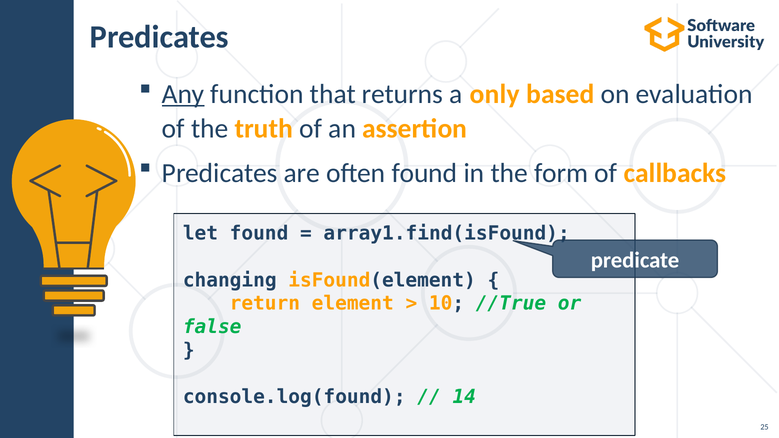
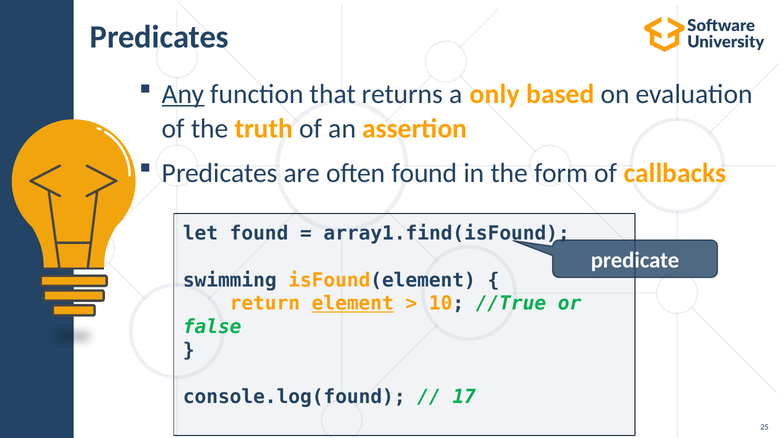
changing: changing -> swimming
element underline: none -> present
14: 14 -> 17
